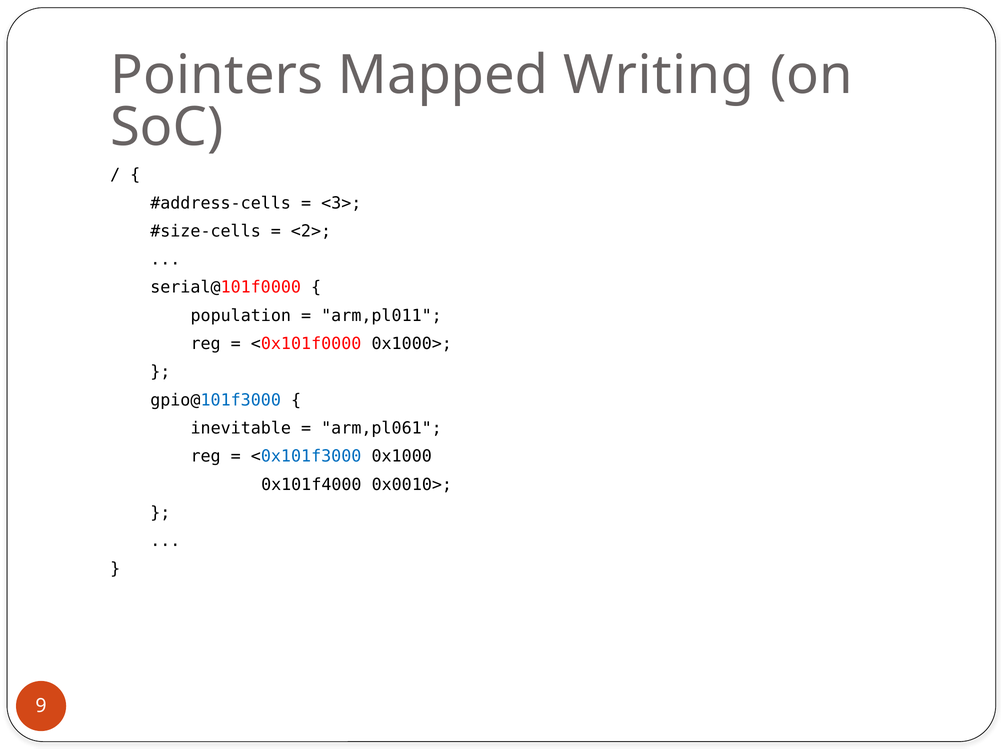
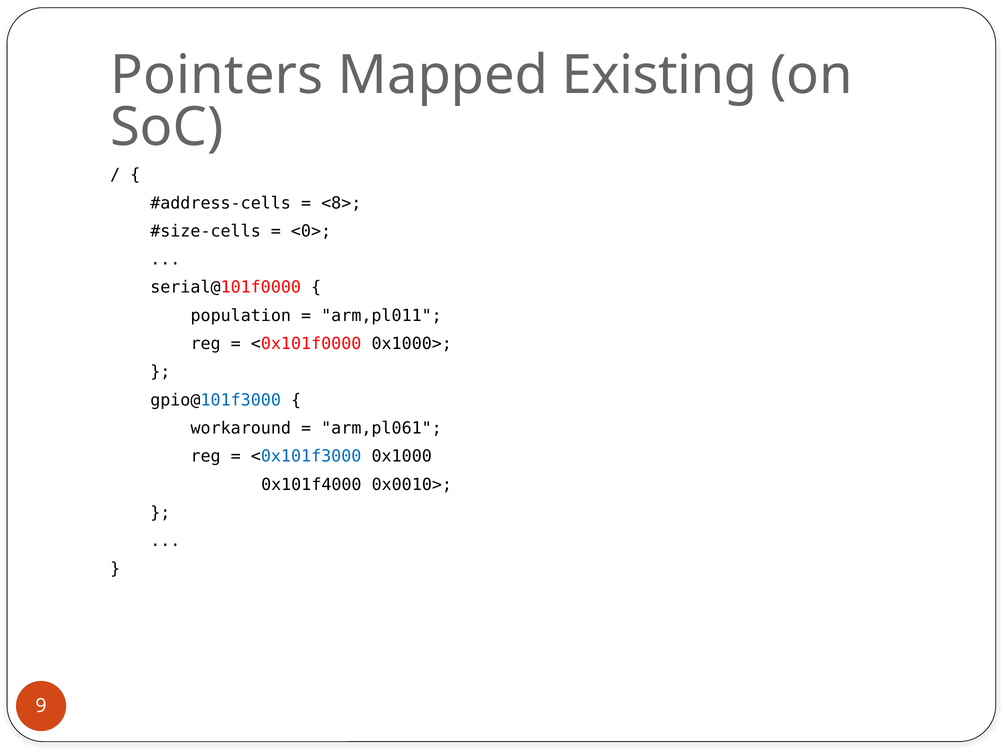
Writing: Writing -> Existing
<3>: <3> -> <8>
<2>: <2> -> <0>
inevitable: inevitable -> workaround
